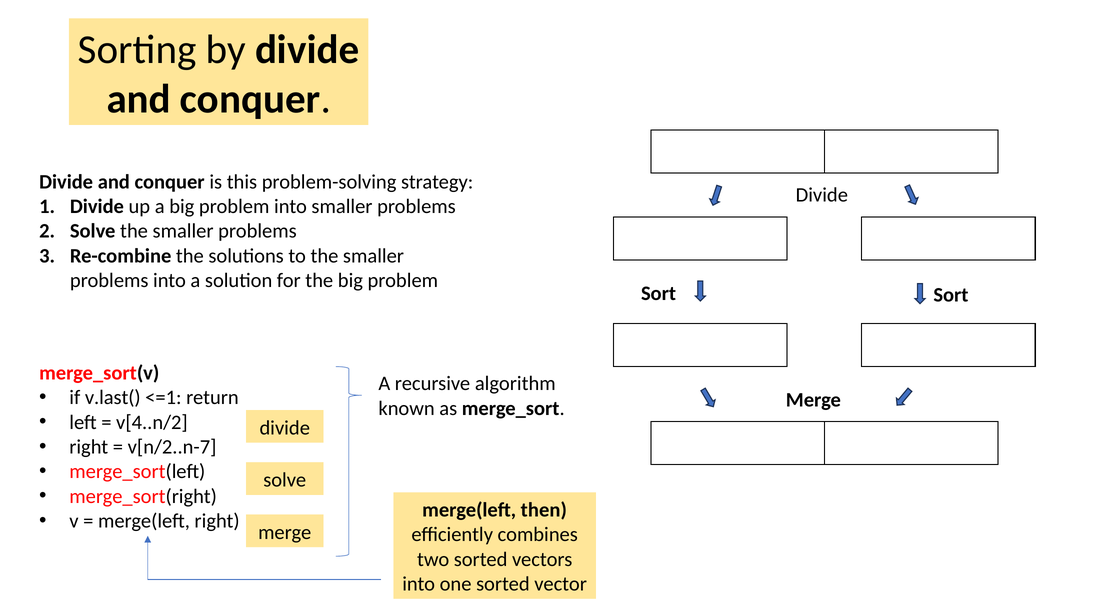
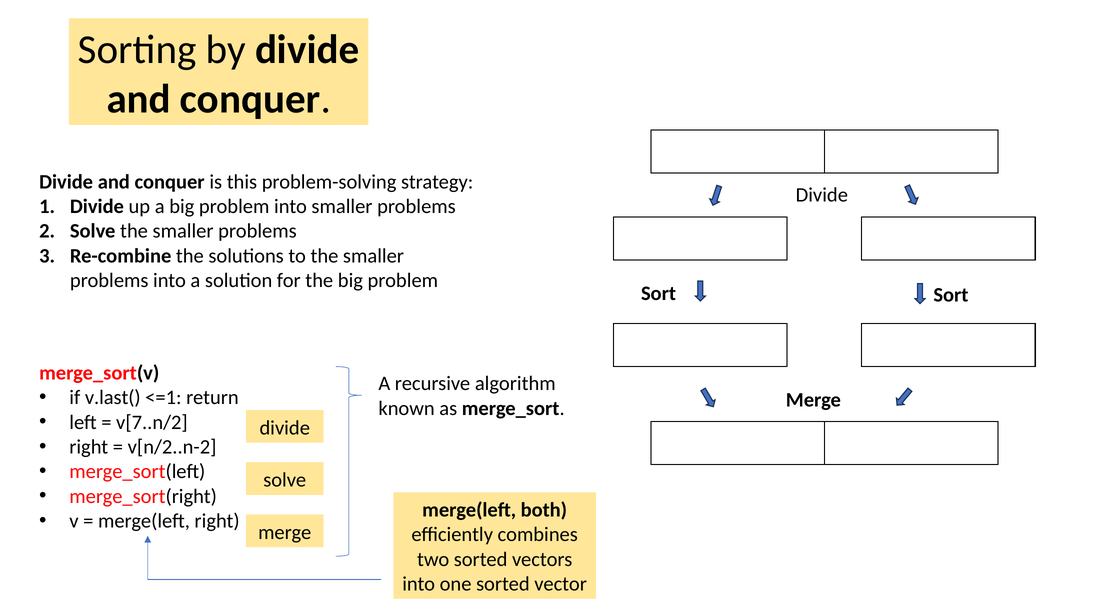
v[4..n/2: v[4..n/2 -> v[7..n/2
v[n/2..n-7: v[n/2..n-7 -> v[n/2..n-2
then: then -> both
